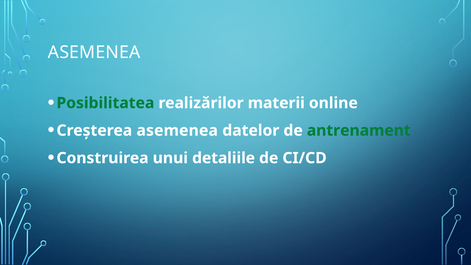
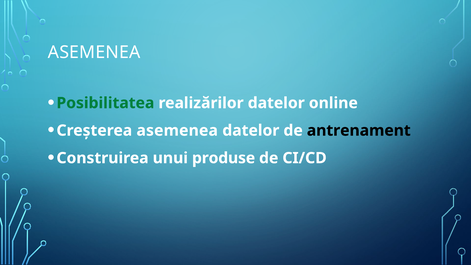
realizărilor materii: materii -> datelor
antrenament colour: green -> black
detaliile: detaliile -> produse
